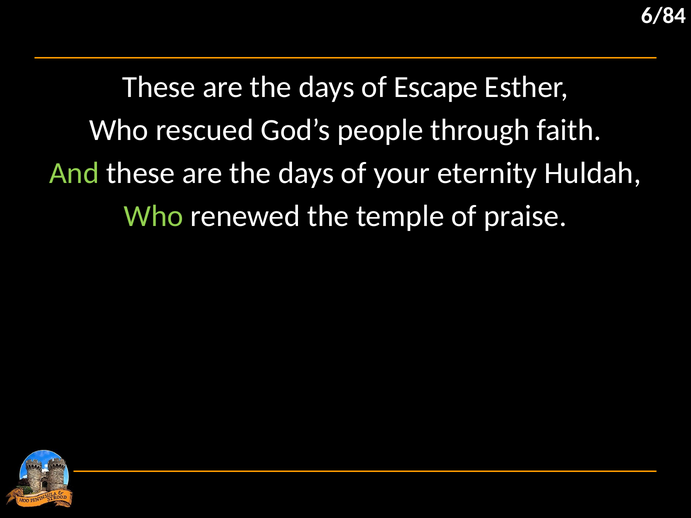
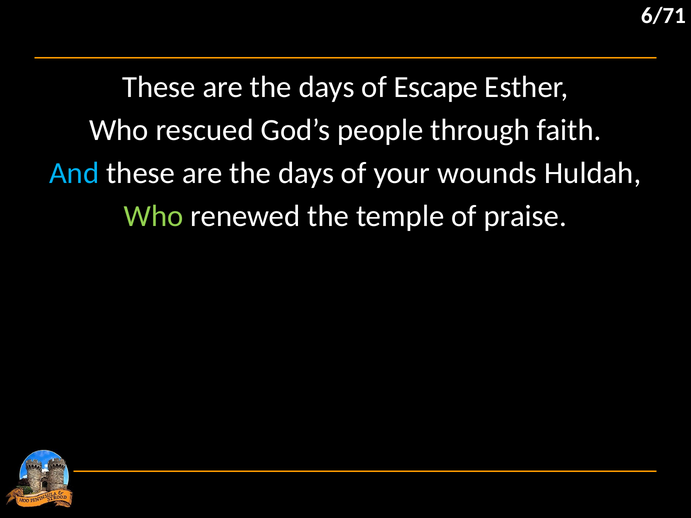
6/84: 6/84 -> 6/71
And colour: light green -> light blue
eternity: eternity -> wounds
